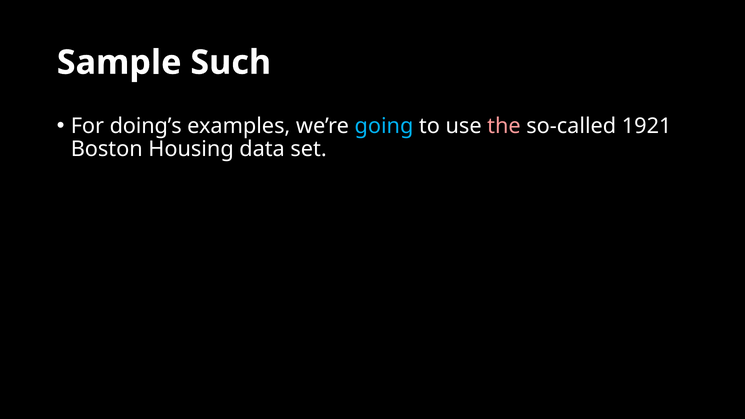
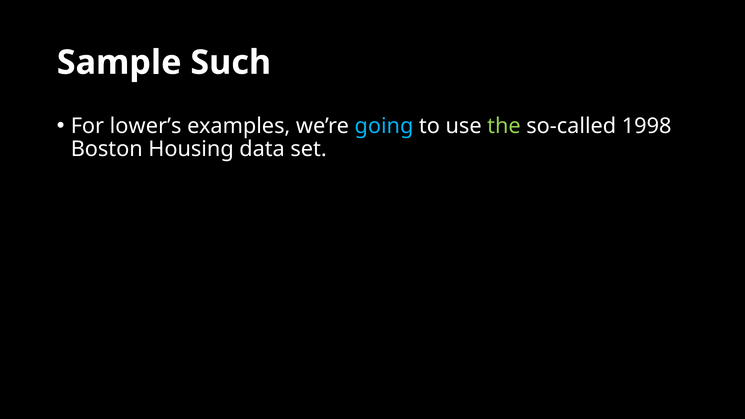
doing’s: doing’s -> lower’s
the colour: pink -> light green
1921: 1921 -> 1998
